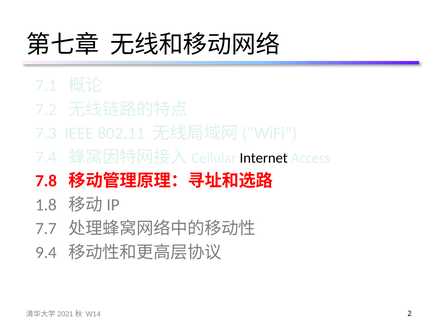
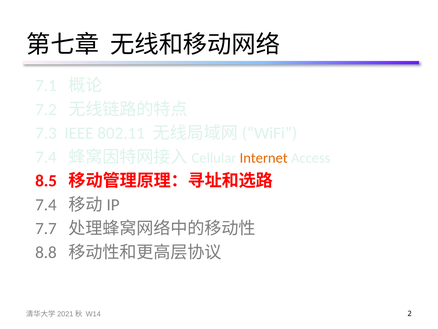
Internet colour: black -> orange
7.8: 7.8 -> 8.5
1.8 at (46, 204): 1.8 -> 7.4
9.4: 9.4 -> 8.8
